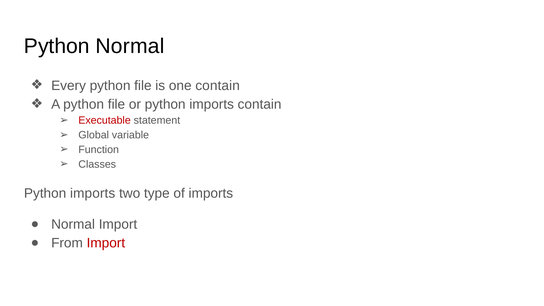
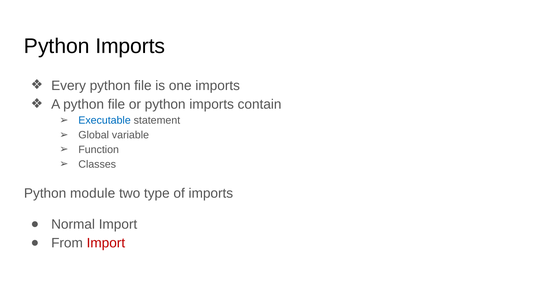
Normal at (130, 46): Normal -> Imports
one contain: contain -> imports
Executable colour: red -> blue
imports at (93, 193): imports -> module
